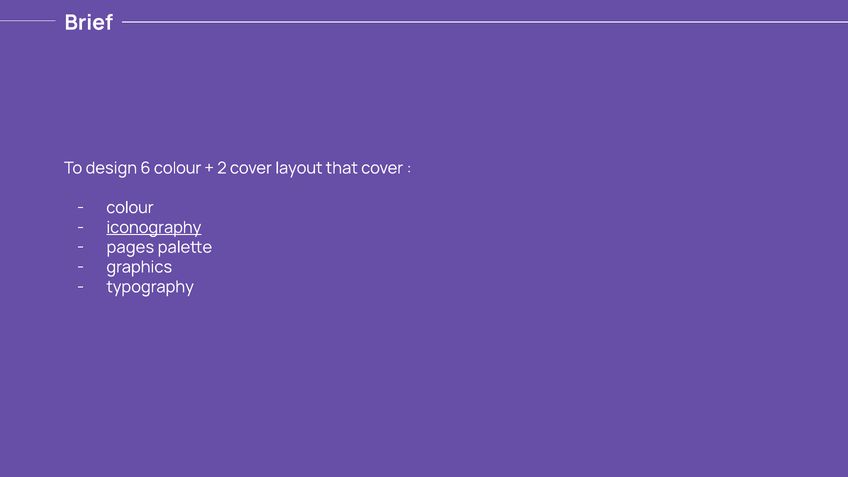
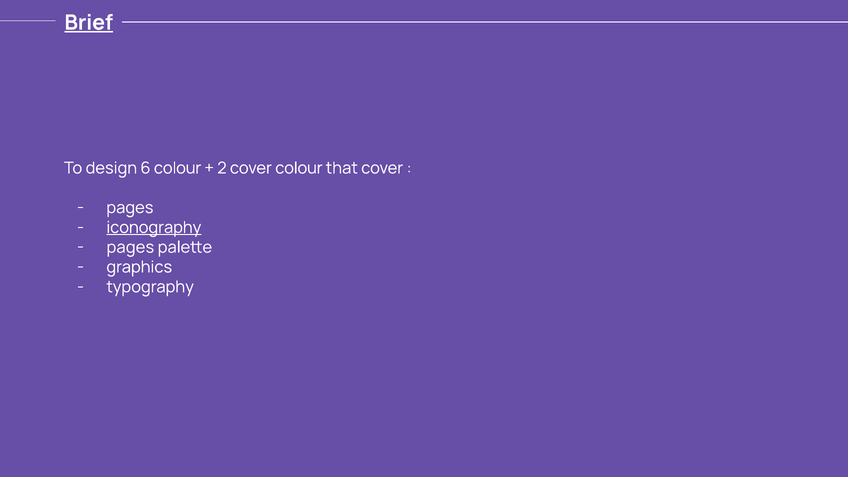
Brief underline: none -> present
cover layout: layout -> colour
colour at (130, 208): colour -> pages
